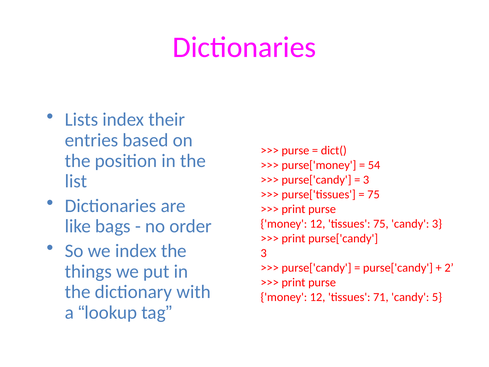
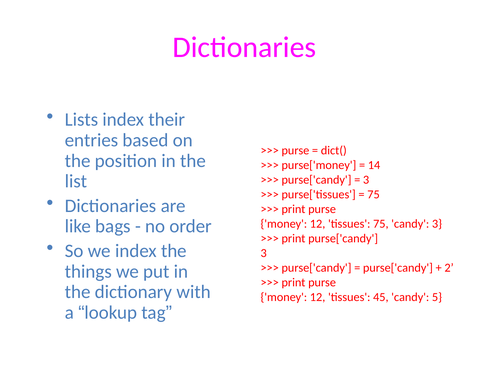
54: 54 -> 14
71: 71 -> 45
